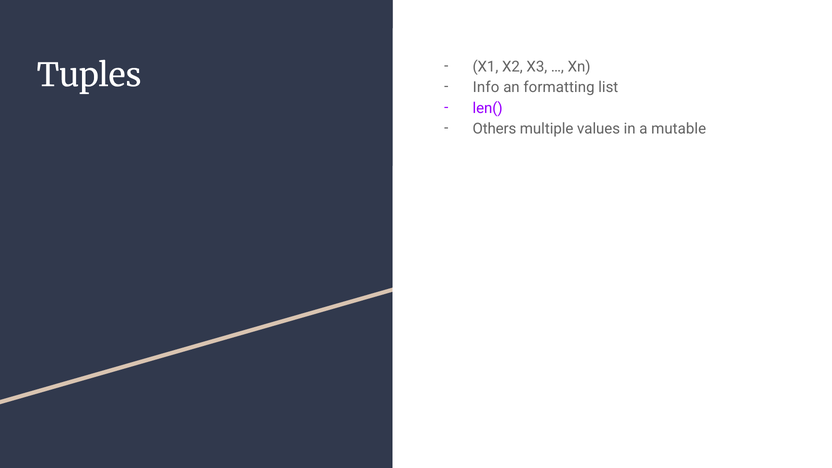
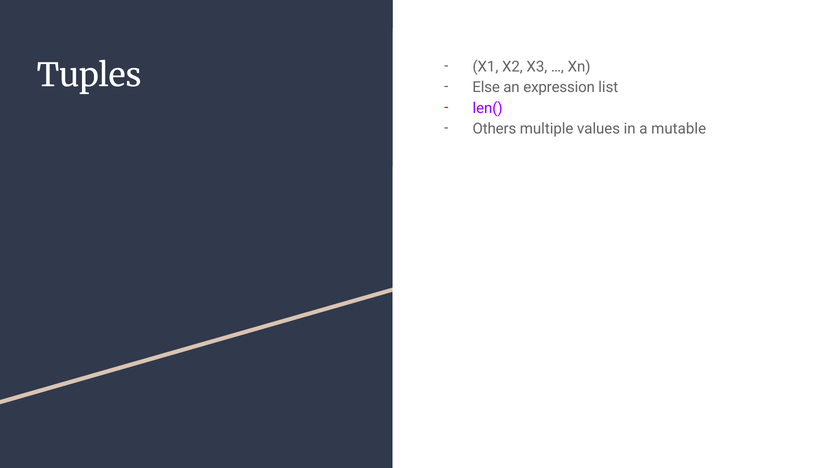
Info: Info -> Else
formatting: formatting -> expression
